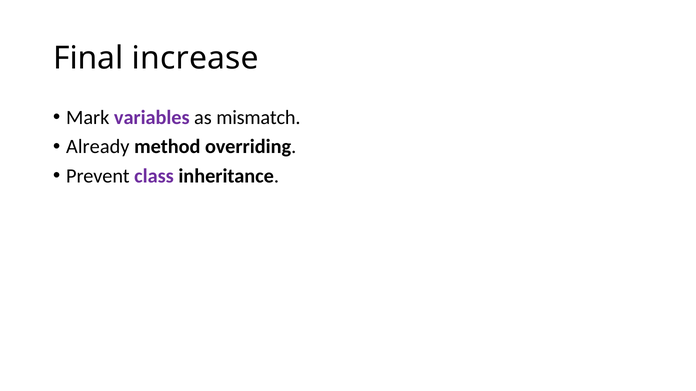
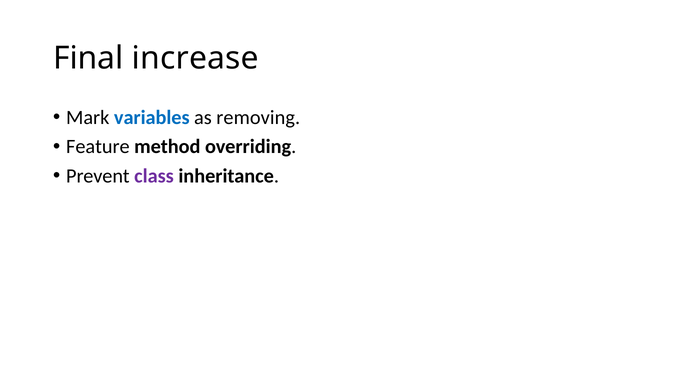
variables colour: purple -> blue
mismatch: mismatch -> removing
Already: Already -> Feature
